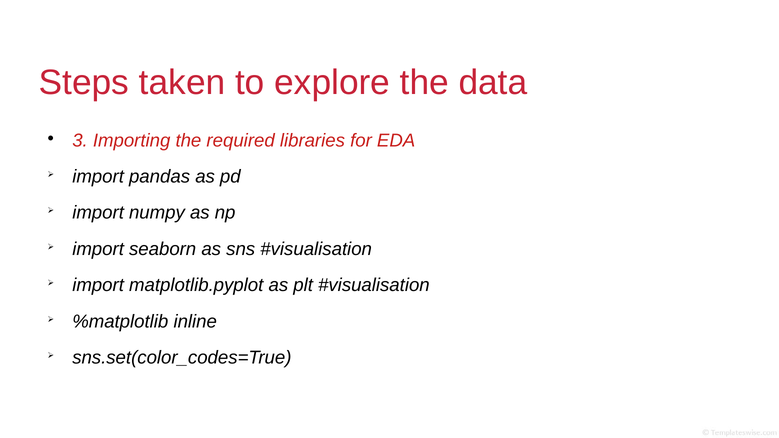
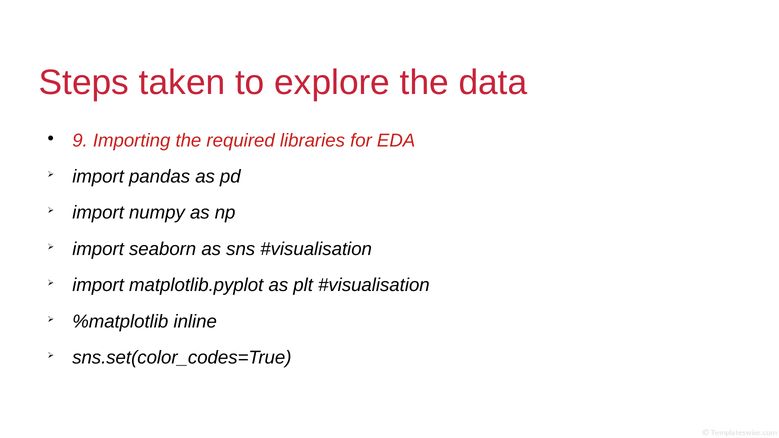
3: 3 -> 9
